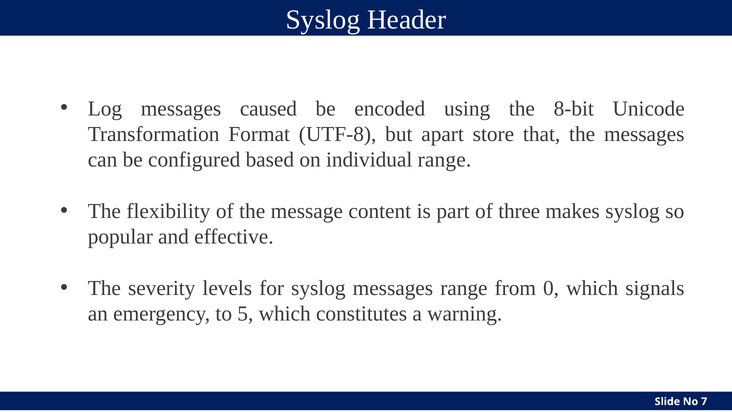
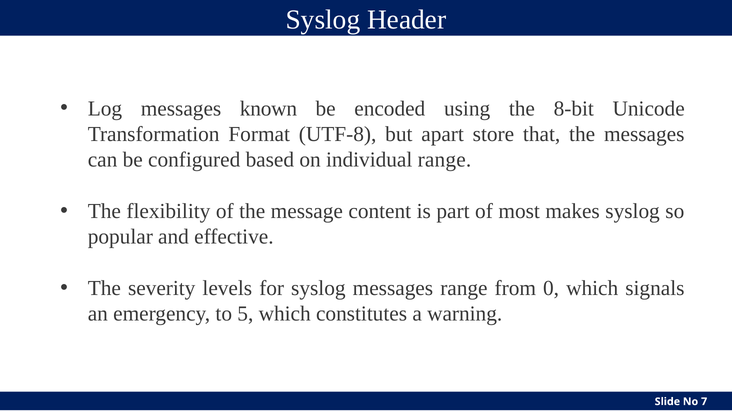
caused: caused -> known
three: three -> most
